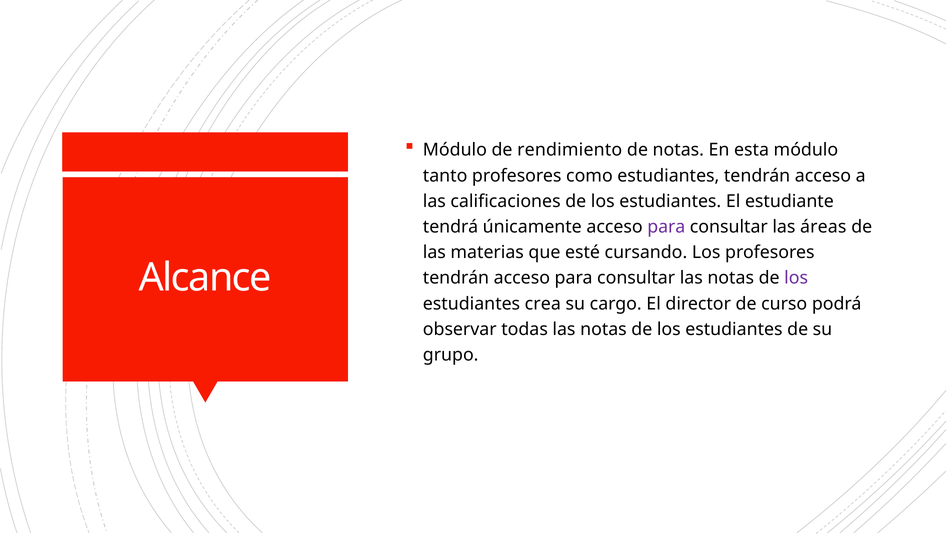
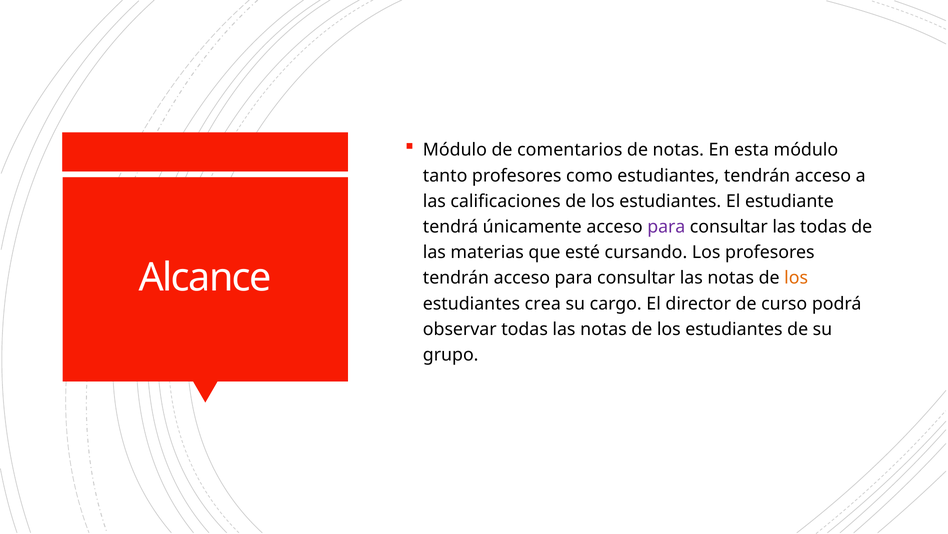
rendimiento: rendimiento -> comentarios
las áreas: áreas -> todas
los at (796, 278) colour: purple -> orange
